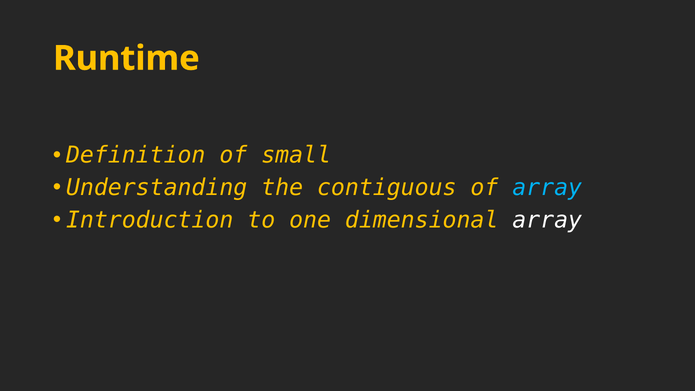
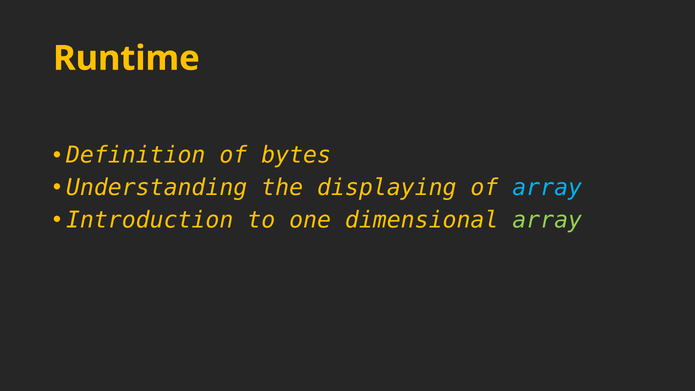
small: small -> bytes
contiguous: contiguous -> displaying
array at (547, 220) colour: white -> light green
